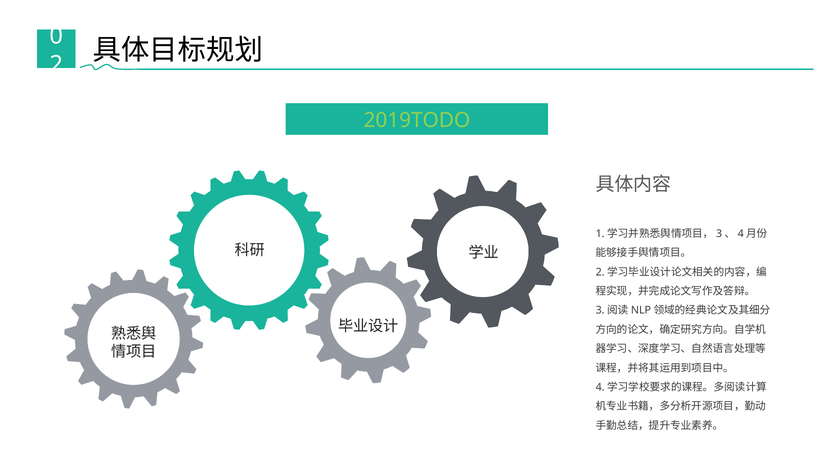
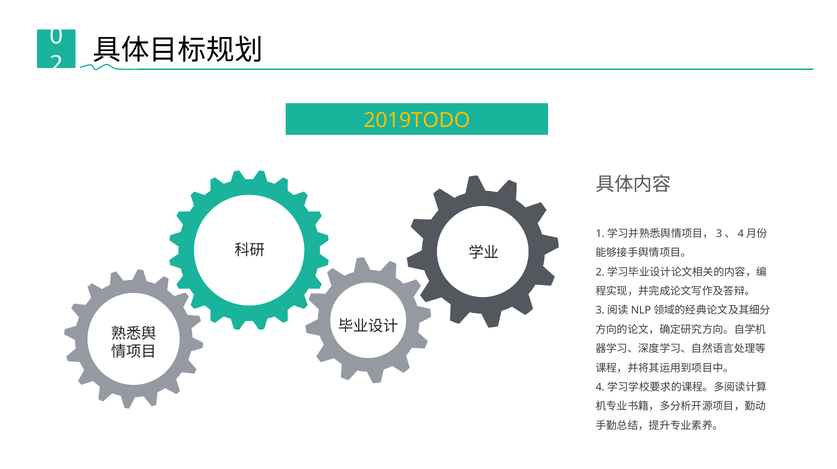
2019TODO colour: light green -> yellow
